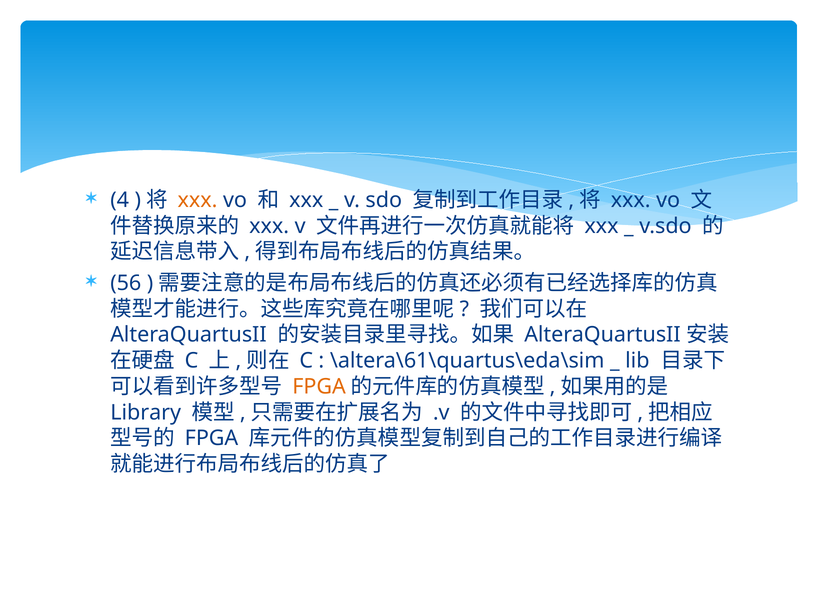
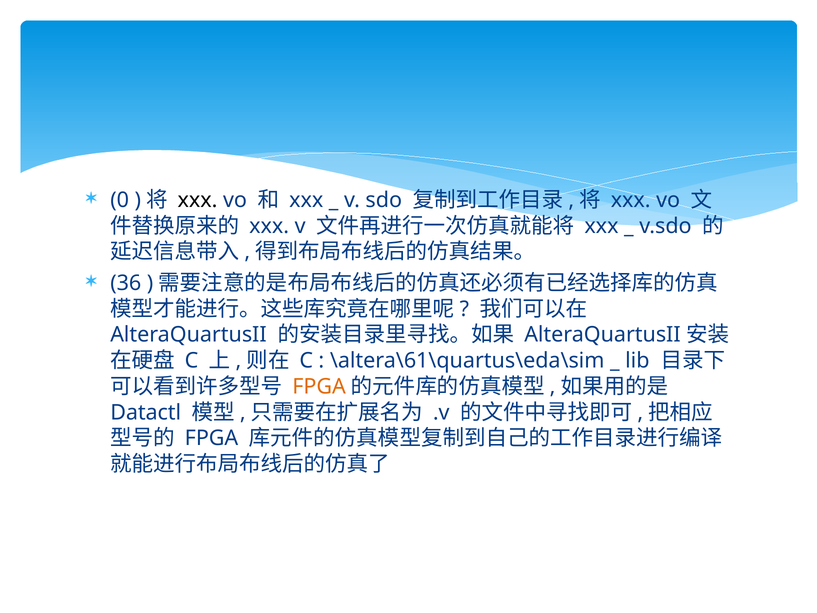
4: 4 -> 0
xxx at (198, 200) colour: orange -> black
56: 56 -> 36
Library: Library -> Datactl
